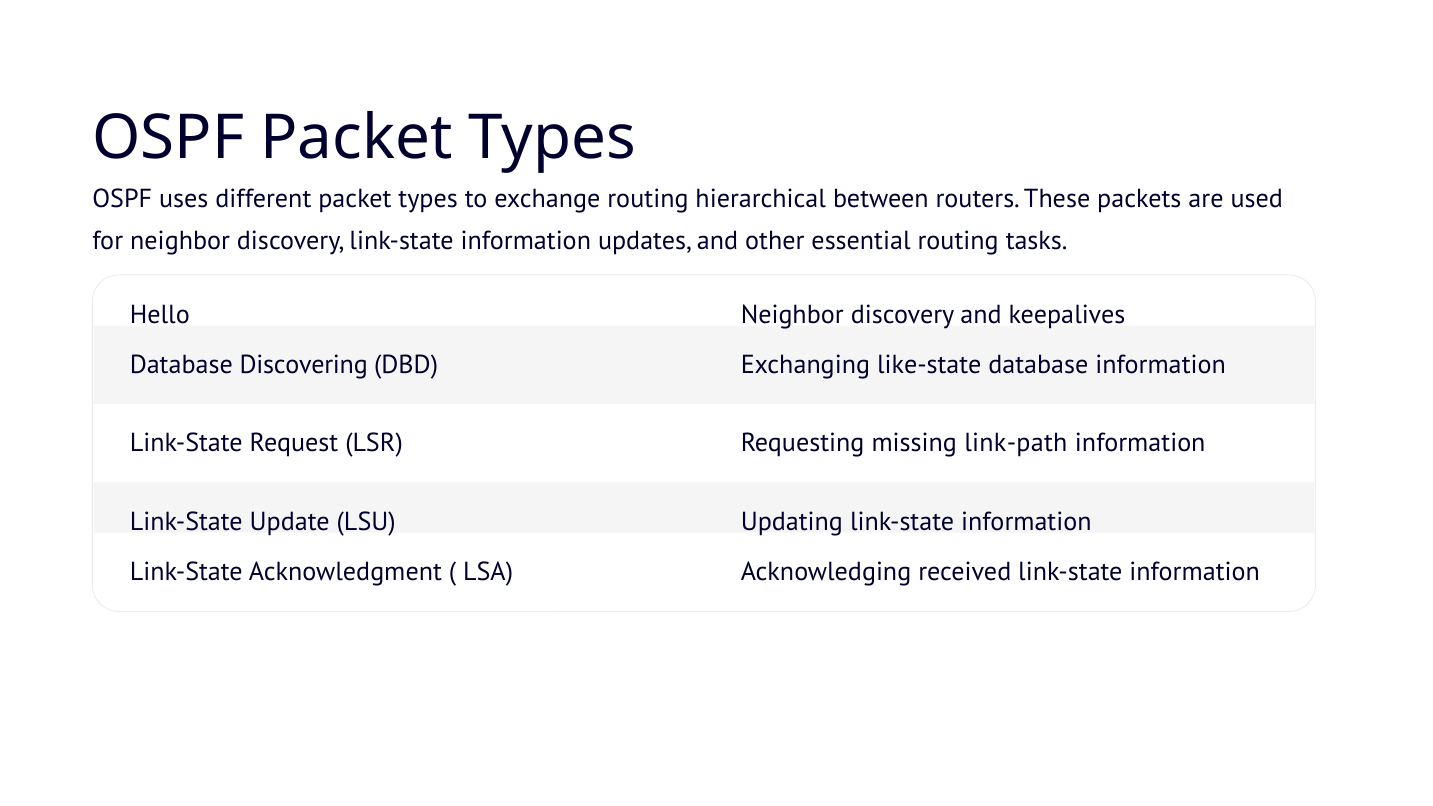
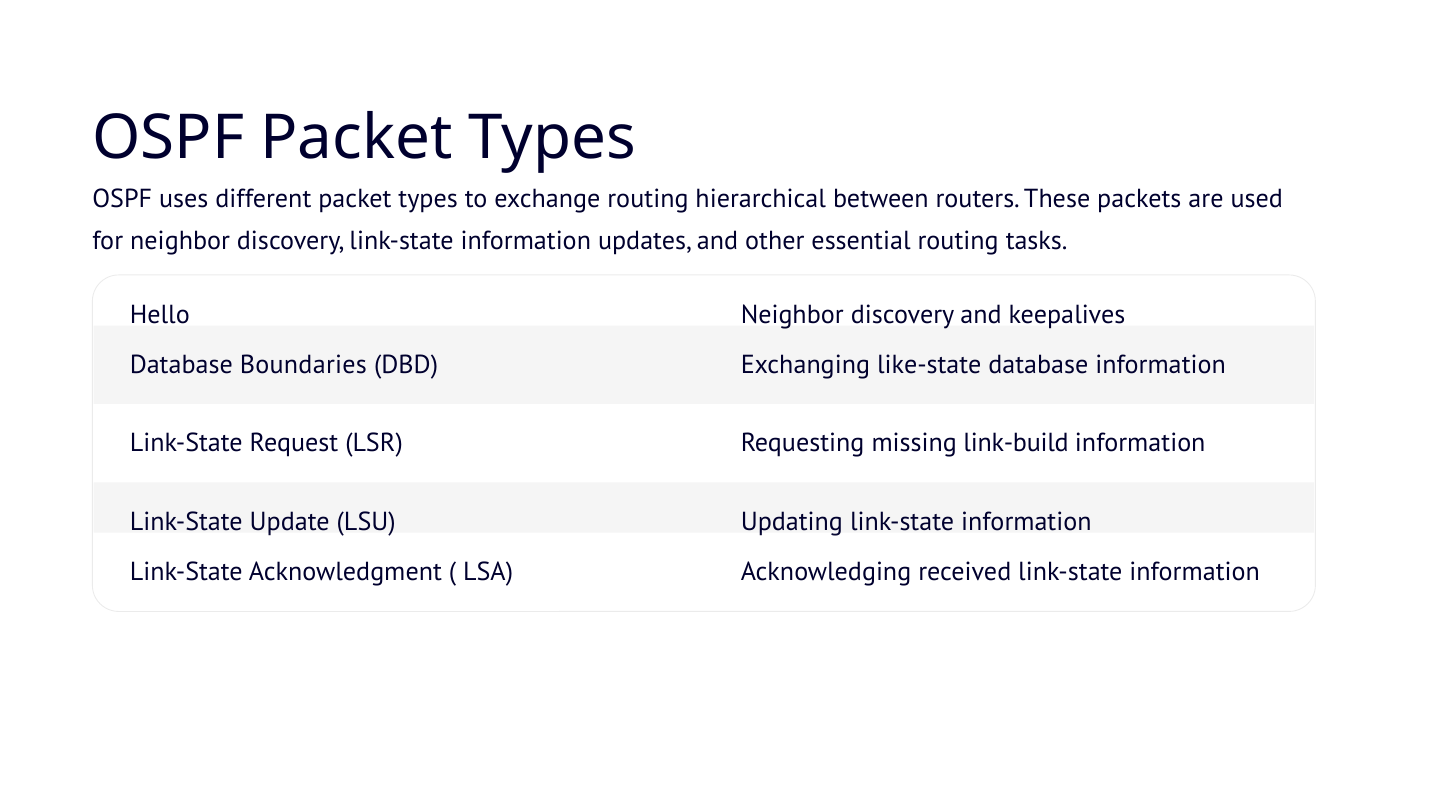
Discovering: Discovering -> Boundaries
link-path: link-path -> link-build
